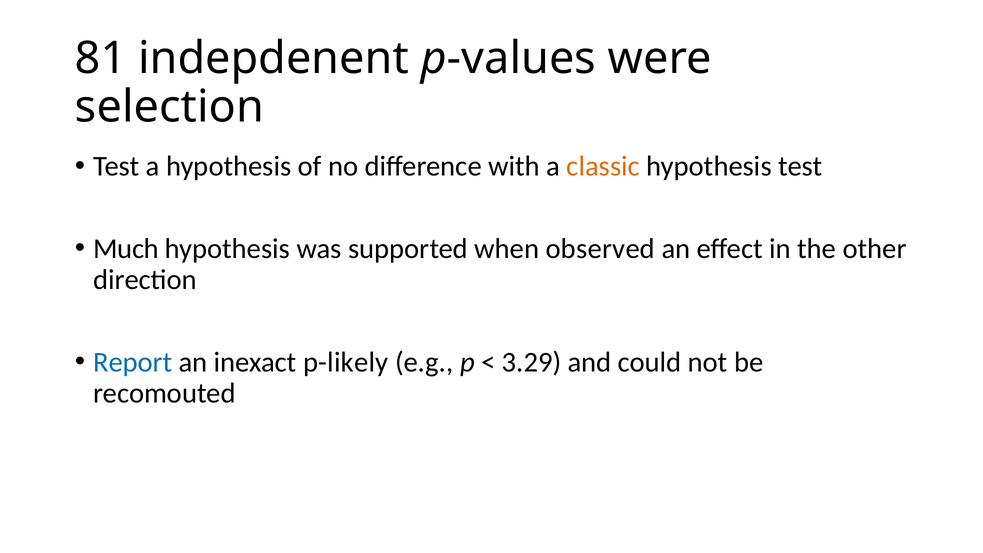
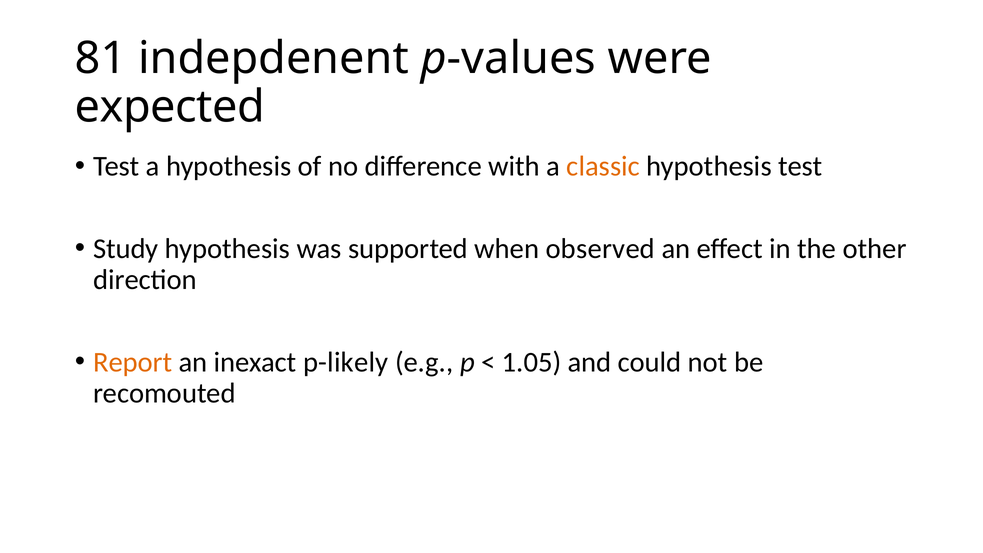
selection: selection -> expected
Much: Much -> Study
Report colour: blue -> orange
3.29: 3.29 -> 1.05
